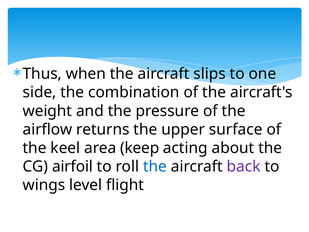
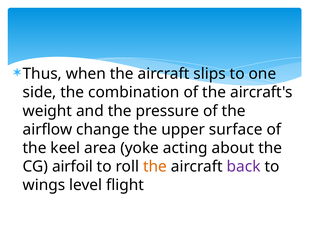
returns: returns -> change
keep: keep -> yoke
the at (155, 166) colour: blue -> orange
